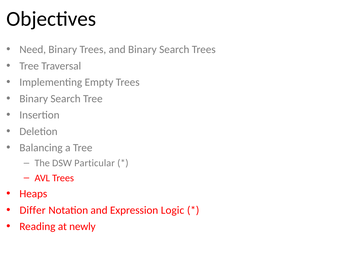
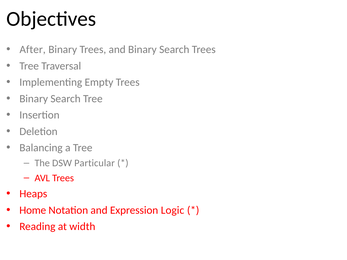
Need: Need -> After
Differ: Differ -> Home
newly: newly -> width
